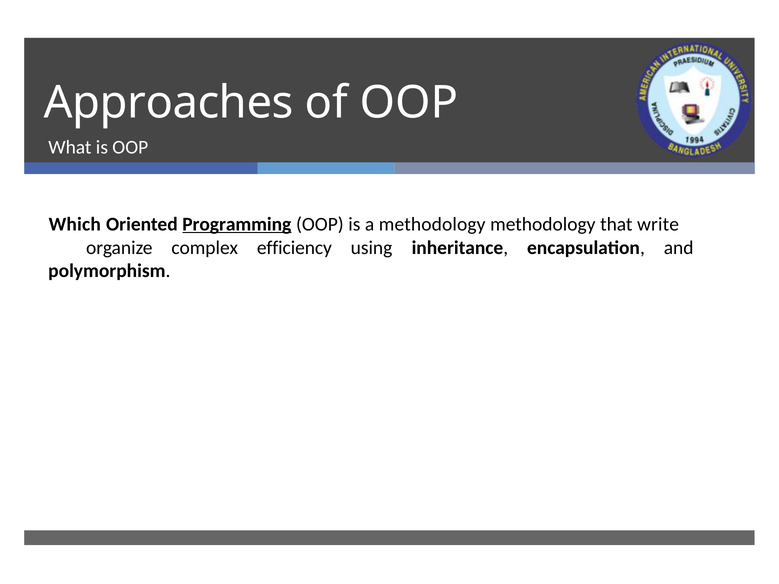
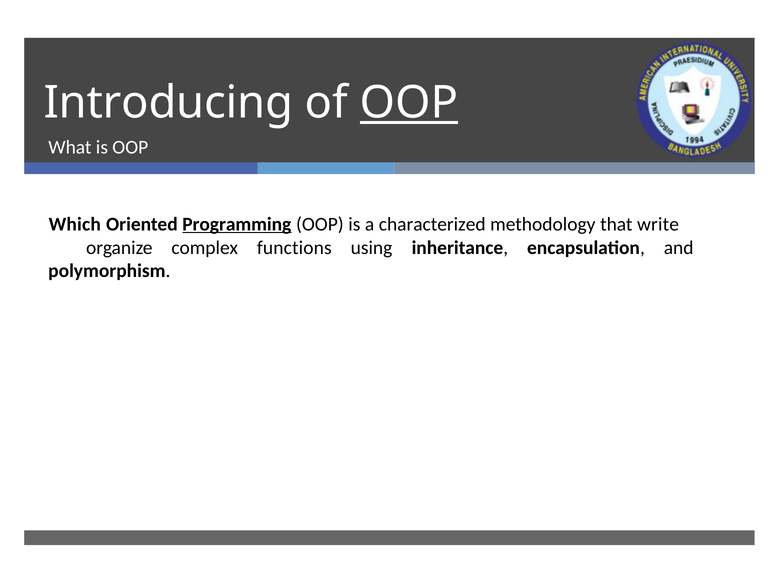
Approaches: Approaches -> Introducing
OOP at (409, 103) underline: none -> present
a methodology: methodology -> characterized
efficiency: efficiency -> functions
